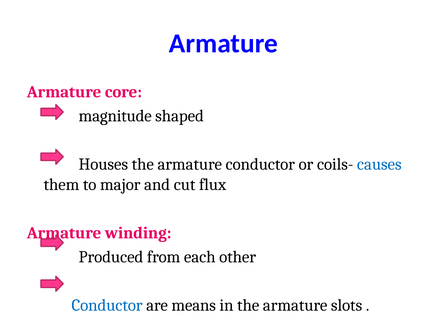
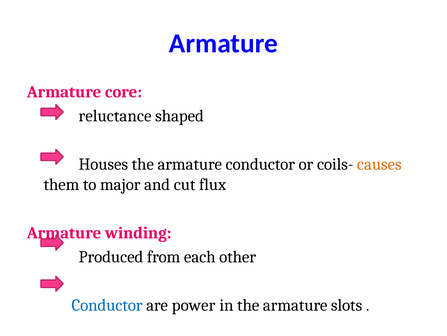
magnitude: magnitude -> reluctance
causes colour: blue -> orange
means: means -> power
